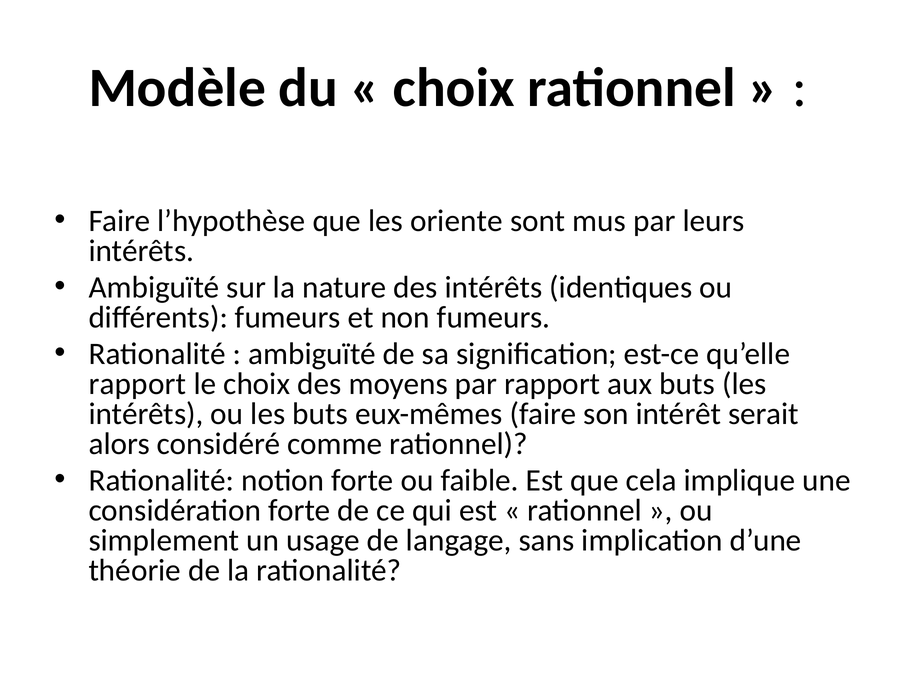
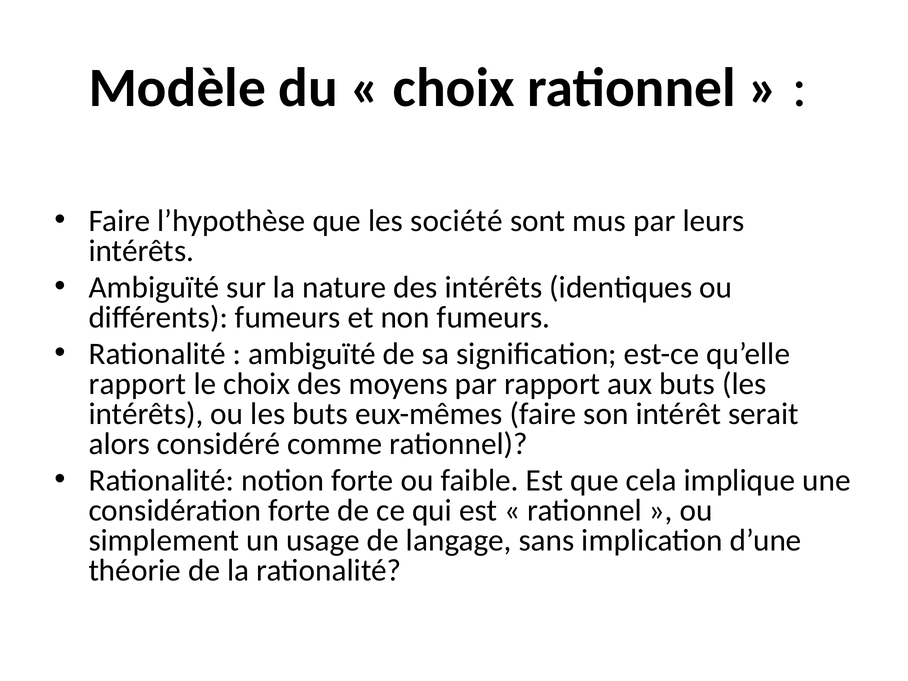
oriente: oriente -> société
